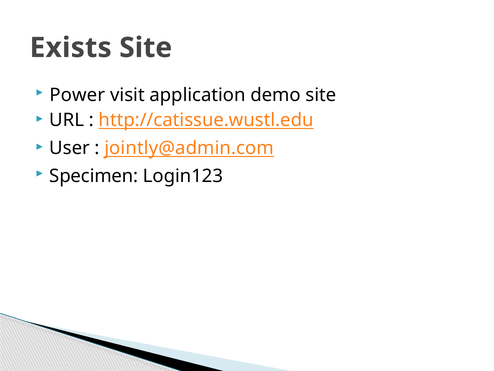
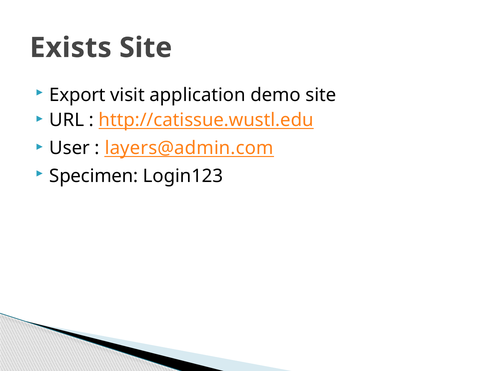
Power: Power -> Export
jointly@admin.com: jointly@admin.com -> layers@admin.com
